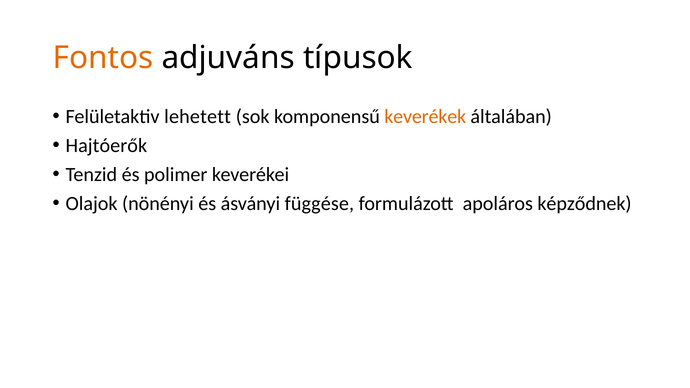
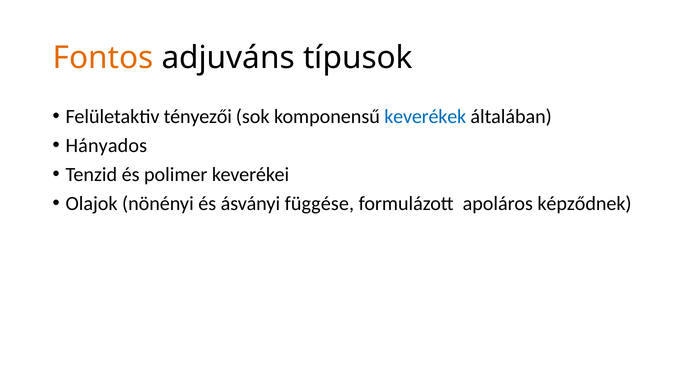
lehetett: lehetett -> tényezői
keverékek colour: orange -> blue
Hajtóerők: Hajtóerők -> Hányados
